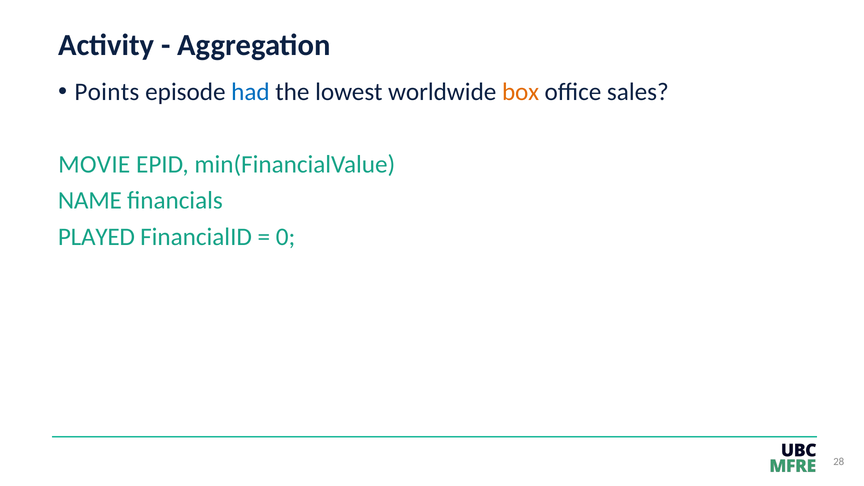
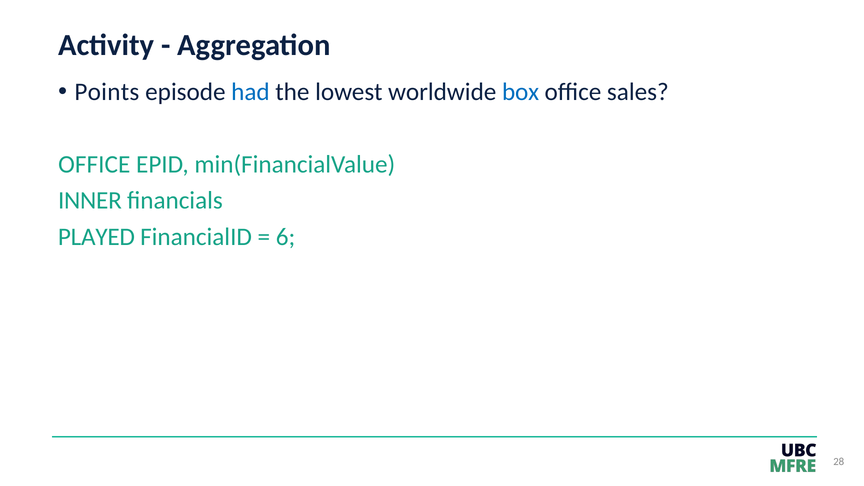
box colour: orange -> blue
MOVIE at (94, 164): MOVIE -> OFFICE
NAME: NAME -> INNER
0: 0 -> 6
